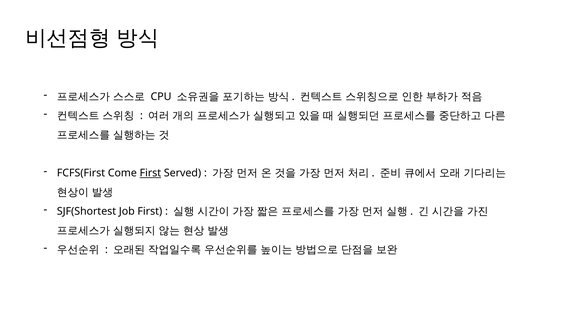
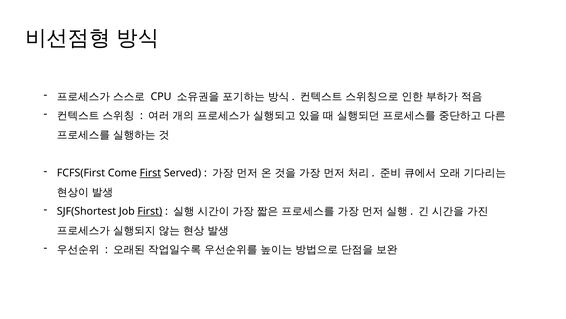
First at (150, 211) underline: none -> present
